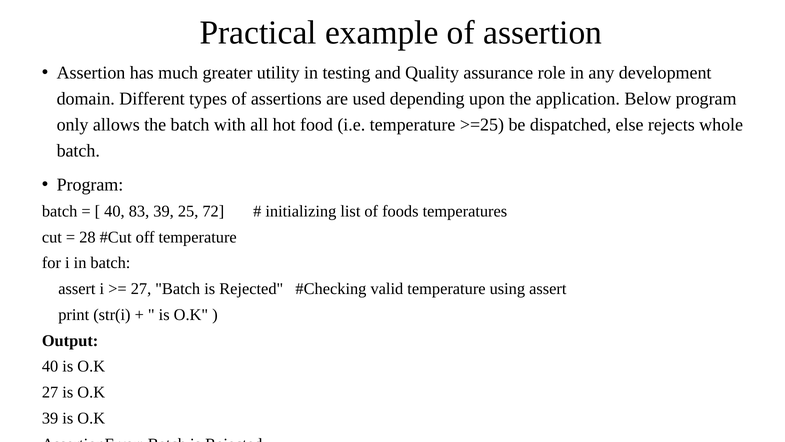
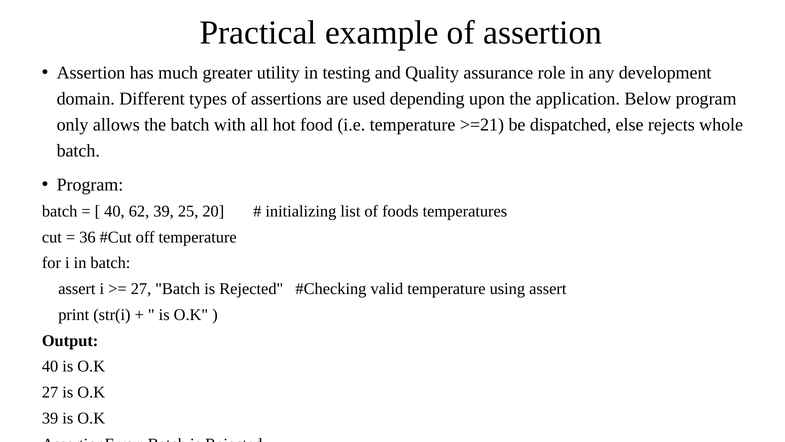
>=25: >=25 -> >=21
83: 83 -> 62
72: 72 -> 20
28: 28 -> 36
